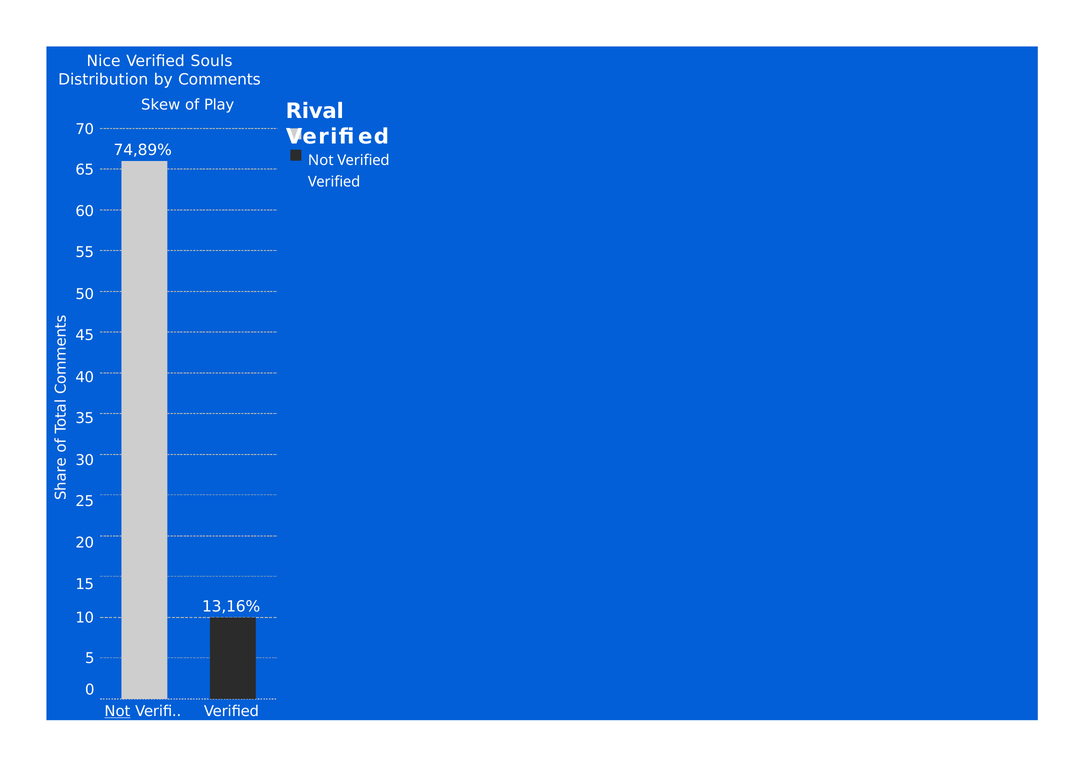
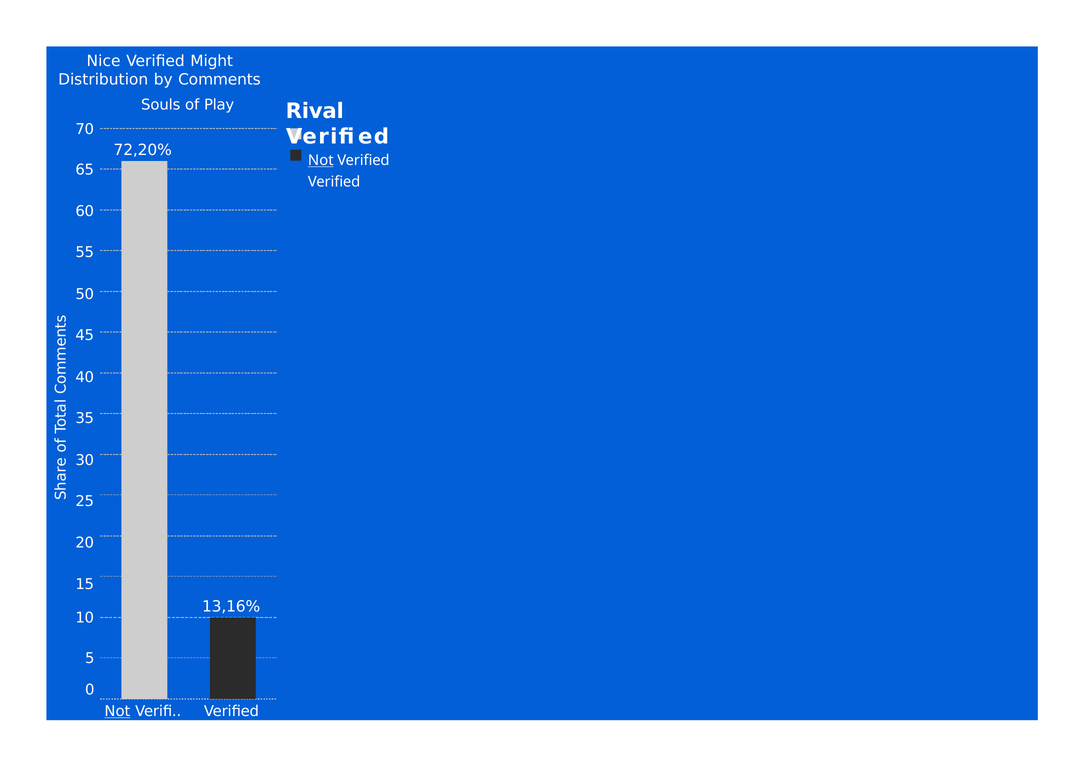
Souls: Souls -> Might
Skew: Skew -> Souls
74,89%: 74,89% -> 72,20%
Not at (321, 160) underline: none -> present
